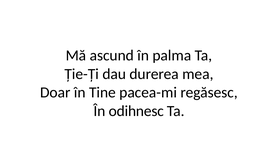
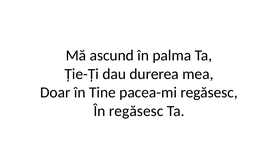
În odihnesc: odihnesc -> regăsesc
